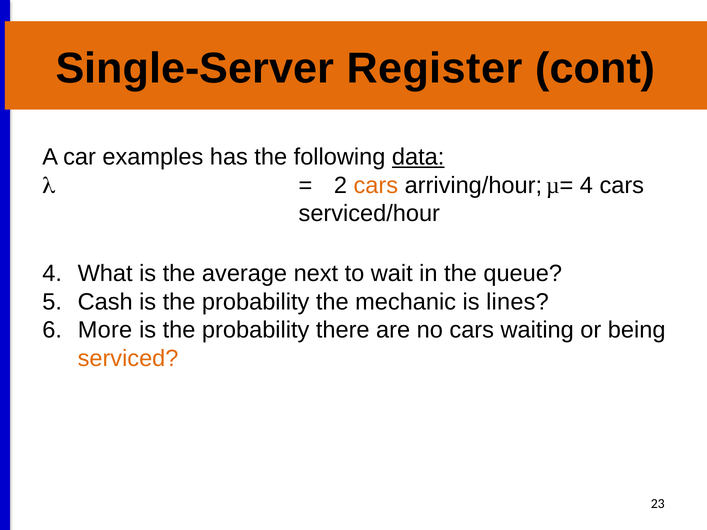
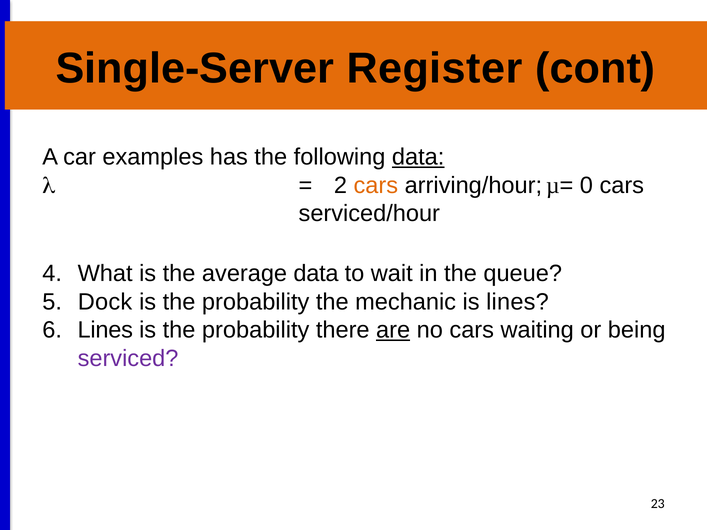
4 at (586, 185): 4 -> 0
average next: next -> data
Cash: Cash -> Dock
More at (105, 330): More -> Lines
are underline: none -> present
serviced colour: orange -> purple
